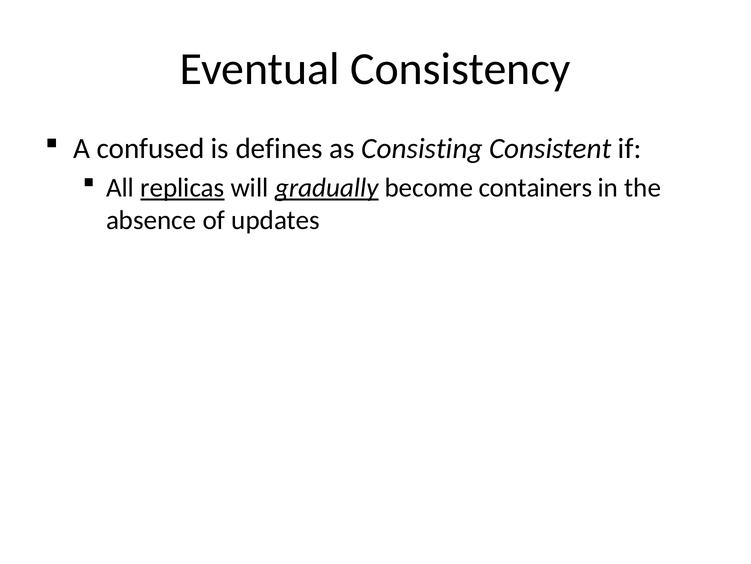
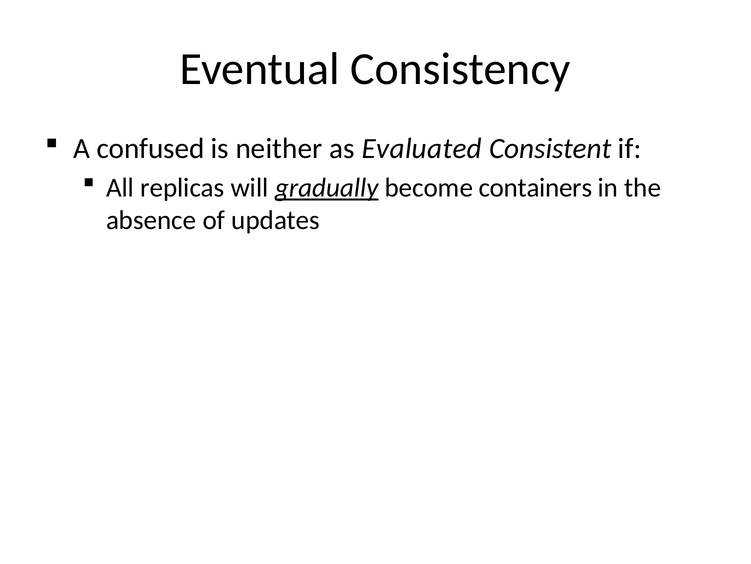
defines: defines -> neither
Consisting: Consisting -> Evaluated
replicas underline: present -> none
